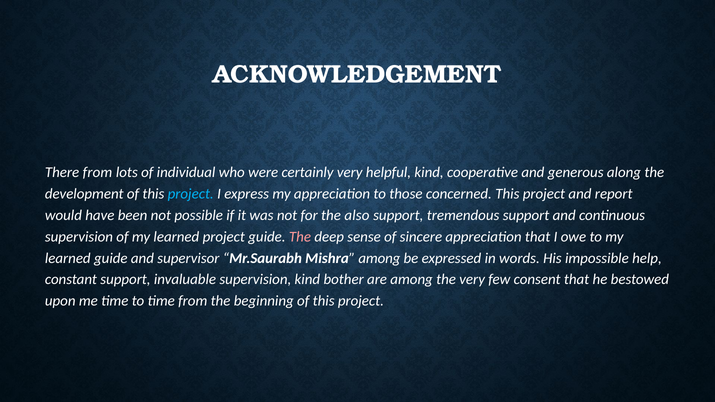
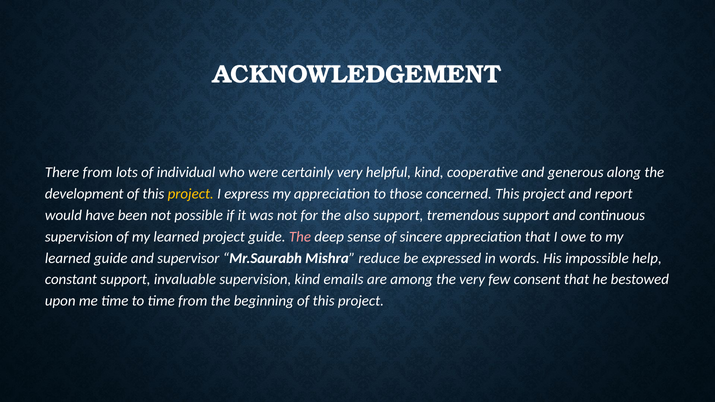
project at (191, 194) colour: light blue -> yellow
Mishra among: among -> reduce
bother: bother -> emails
